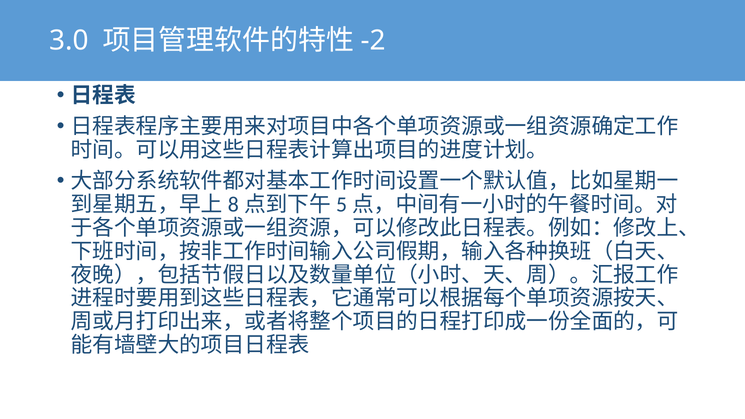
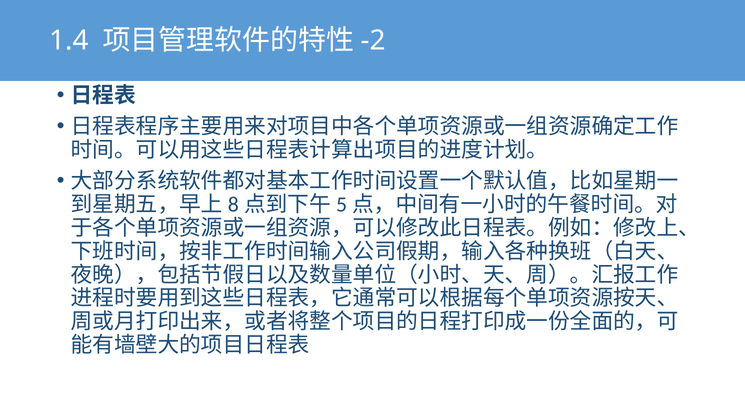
3.0: 3.0 -> 1.4
